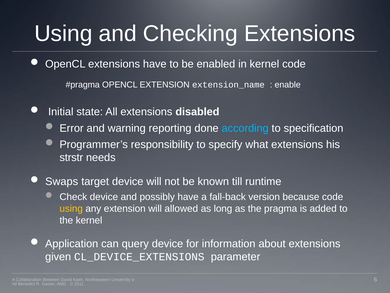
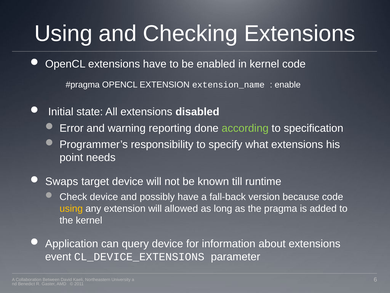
according colour: light blue -> light green
strstr: strstr -> point
given: given -> event
